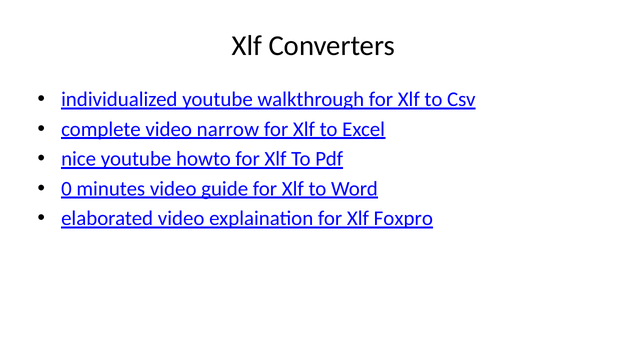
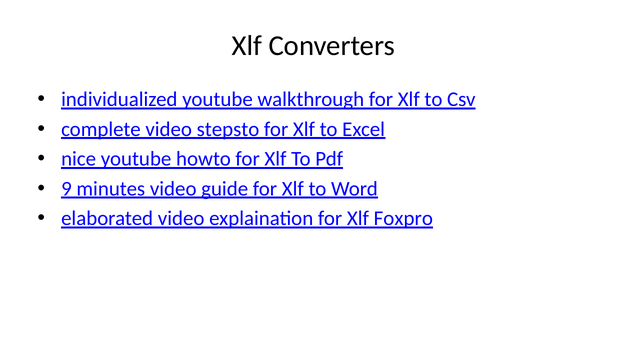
narrow: narrow -> stepsto
0: 0 -> 9
